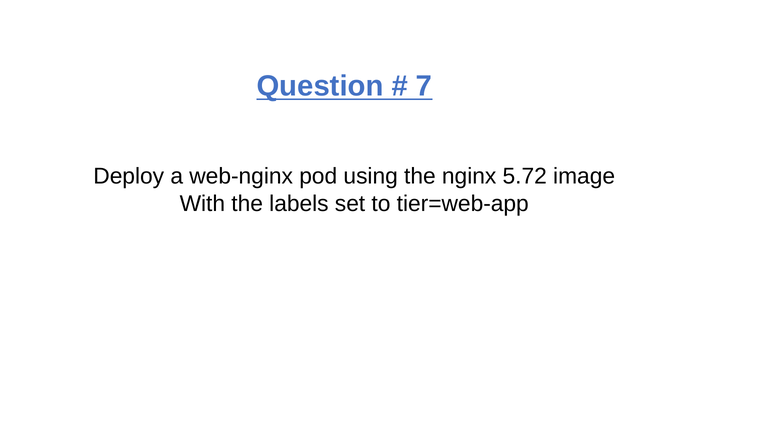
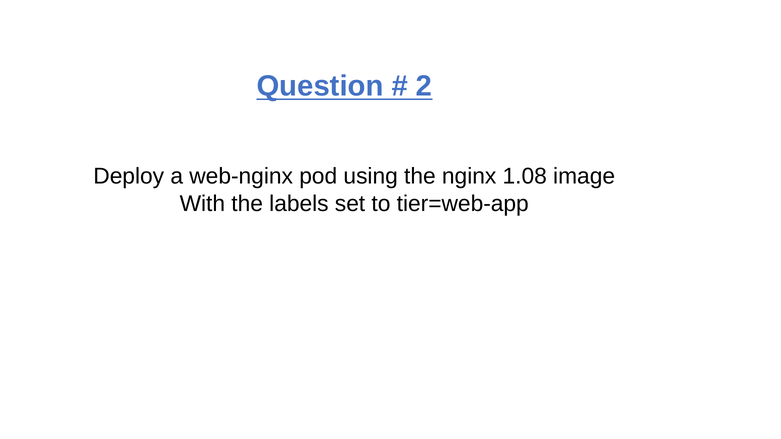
7: 7 -> 2
5.72: 5.72 -> 1.08
